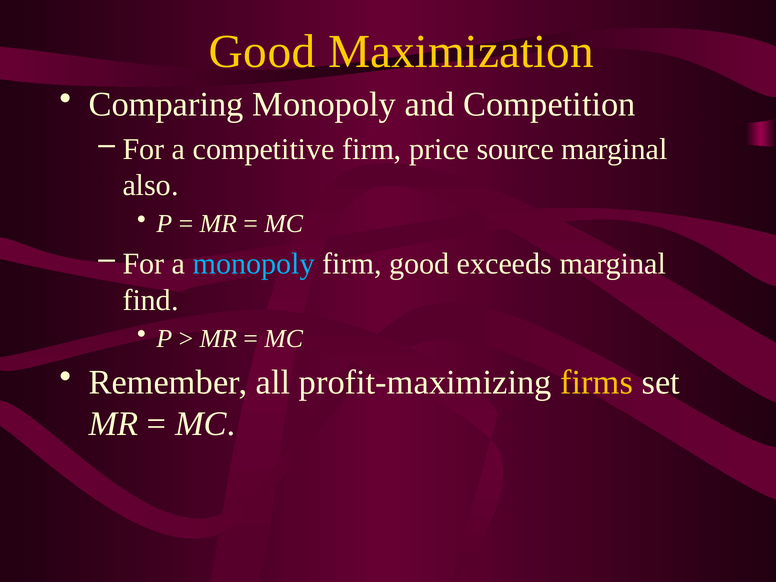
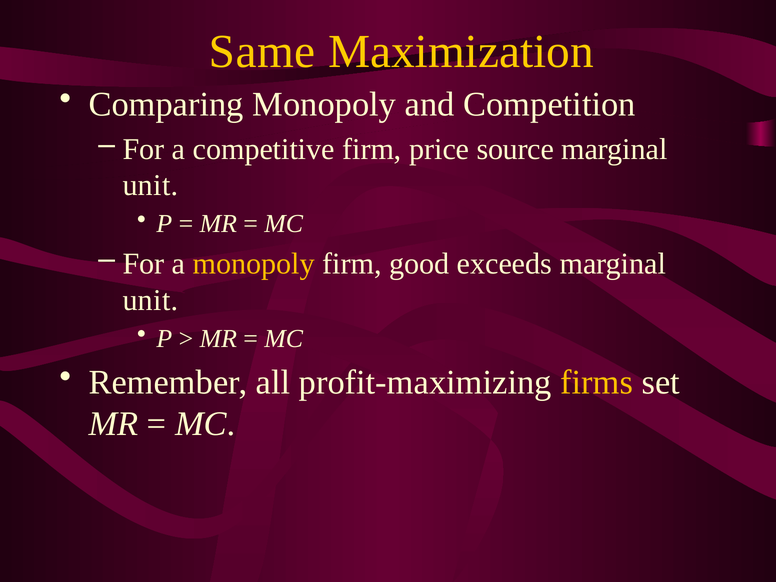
Good at (262, 52): Good -> Same
also at (151, 185): also -> unit
monopoly at (254, 264) colour: light blue -> yellow
find at (151, 300): find -> unit
